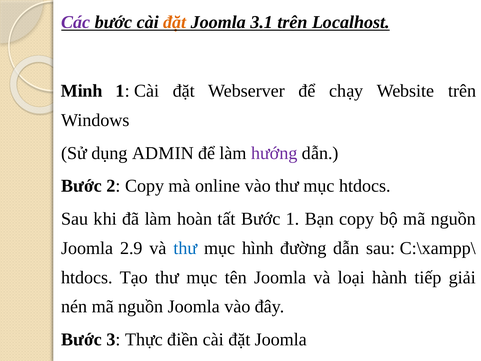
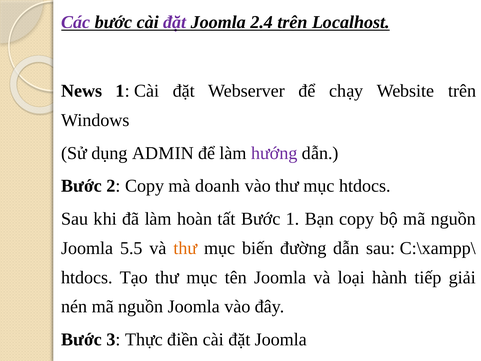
đặt at (175, 22) colour: orange -> purple
3.1: 3.1 -> 2.4
Minh: Minh -> News
online: online -> doanh
2.9: 2.9 -> 5.5
thư at (185, 248) colour: blue -> orange
hình: hình -> biến
